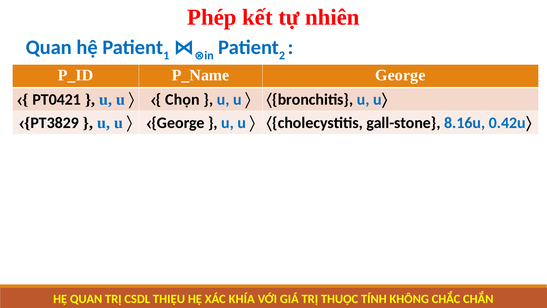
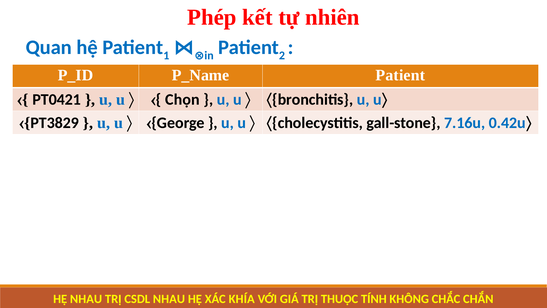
George at (400, 75): George -> Patient
8.16u: 8.16u -> 7.16u
HỆ QUAN: QUAN -> NHAU
CSDL THIỆU: THIỆU -> NHAU
